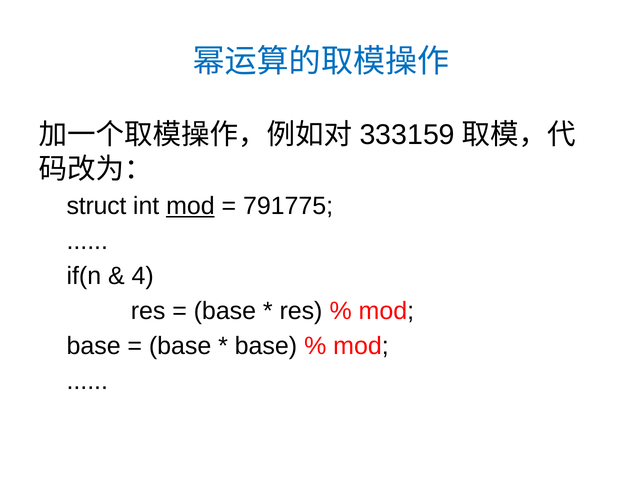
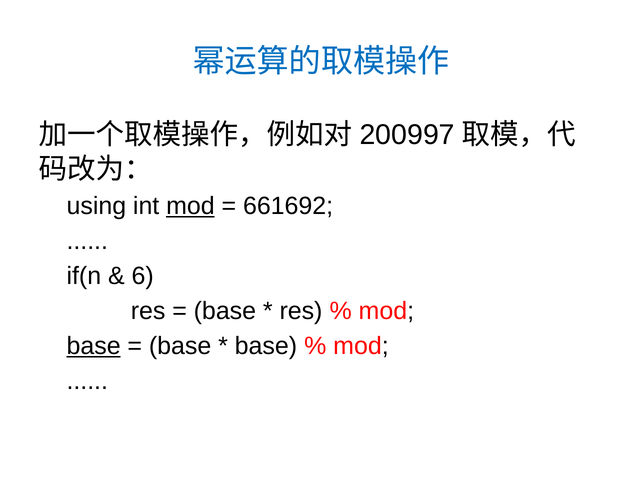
333159: 333159 -> 200997
struct: struct -> using
791775: 791775 -> 661692
4: 4 -> 6
base at (94, 346) underline: none -> present
